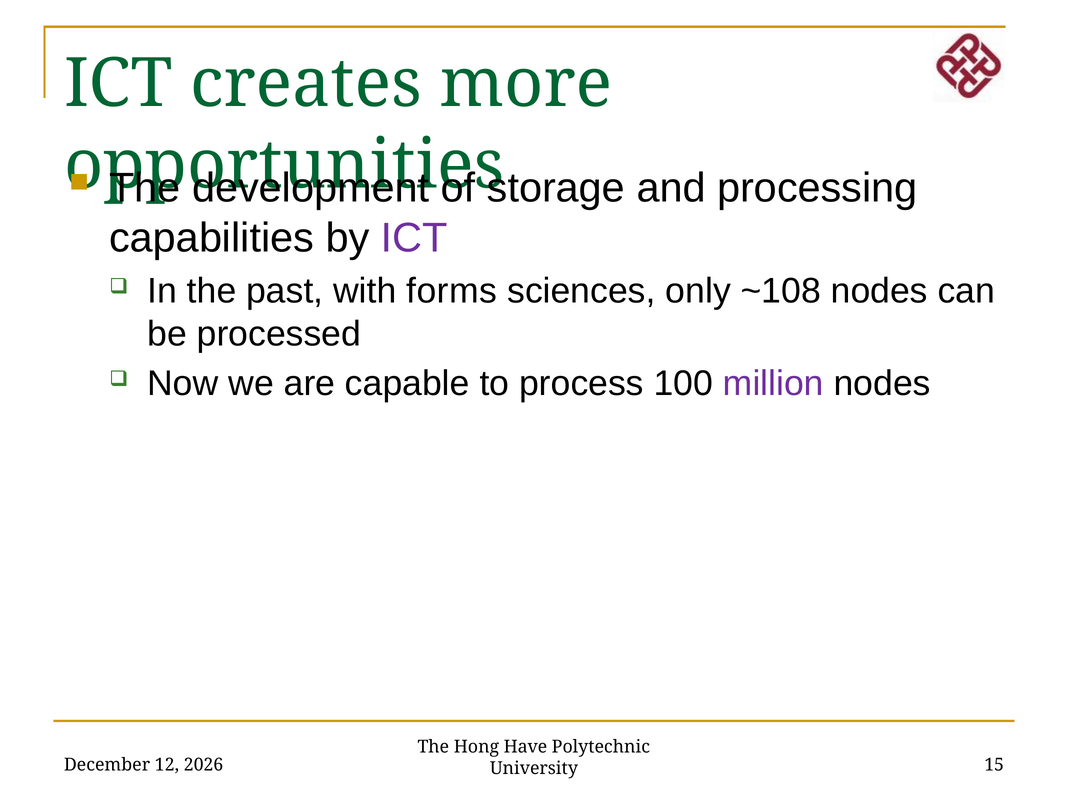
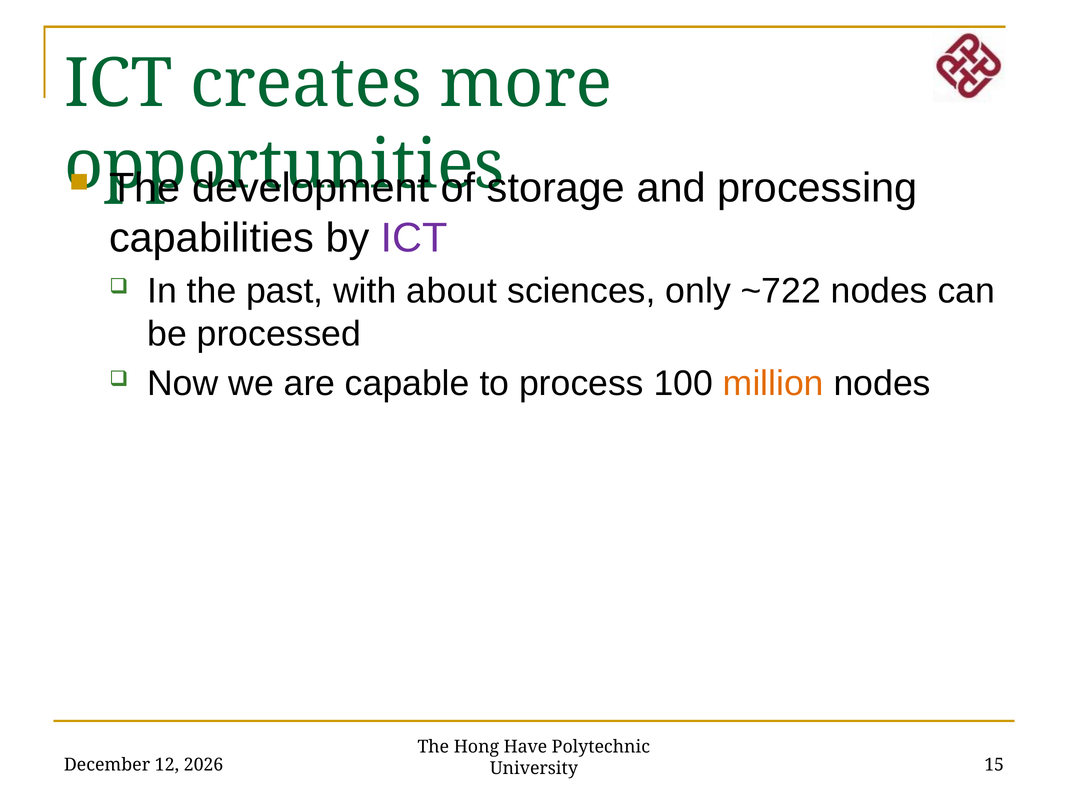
forms: forms -> about
~108: ~108 -> ~722
million colour: purple -> orange
